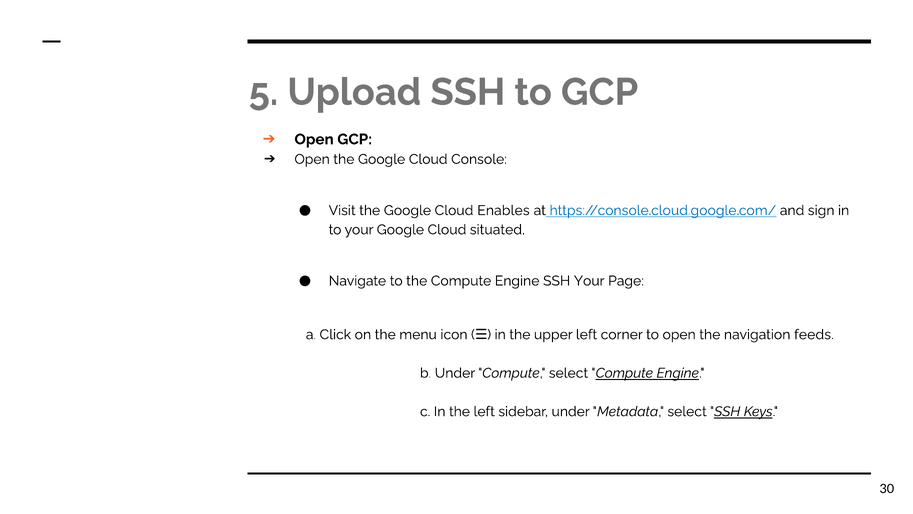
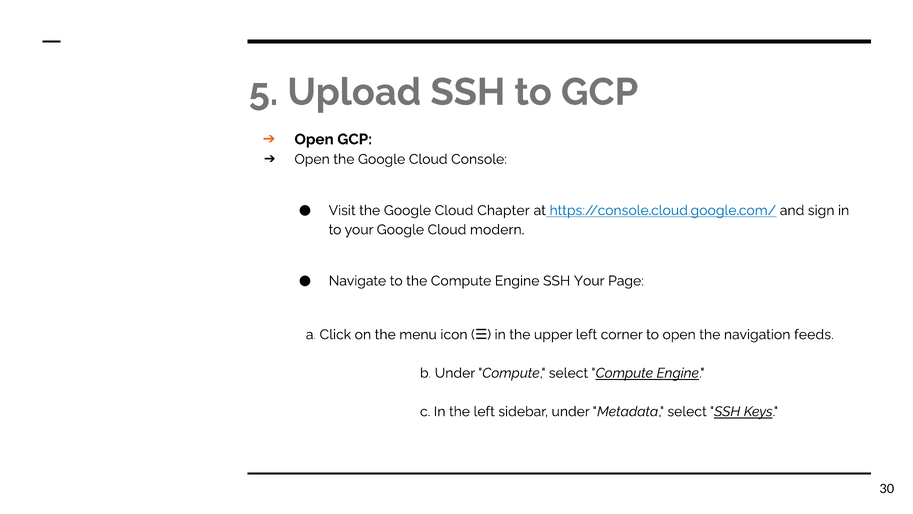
Enables: Enables -> Chapter
situated: situated -> modern
